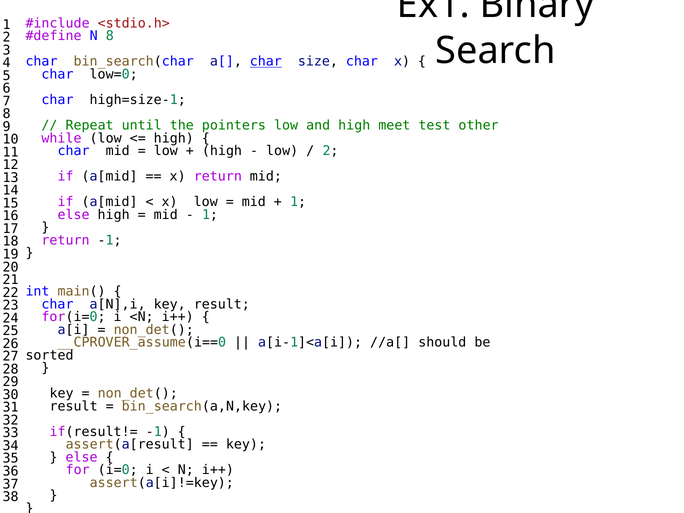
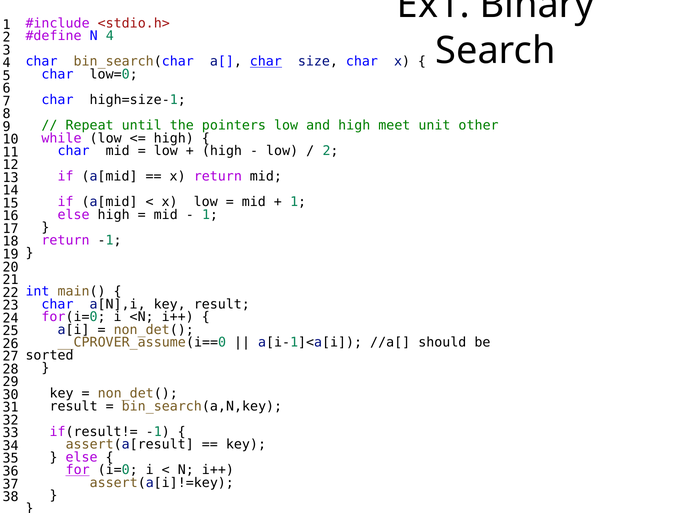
N 8: 8 -> 4
test: test -> unit
for underline: none -> present
